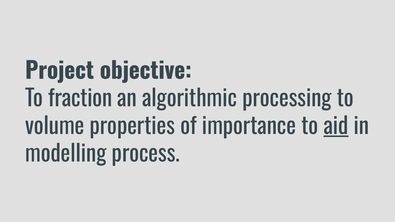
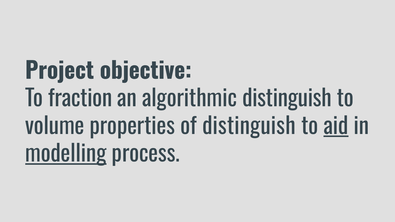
algorithmic processing: processing -> distinguish
of importance: importance -> distinguish
modelling underline: none -> present
